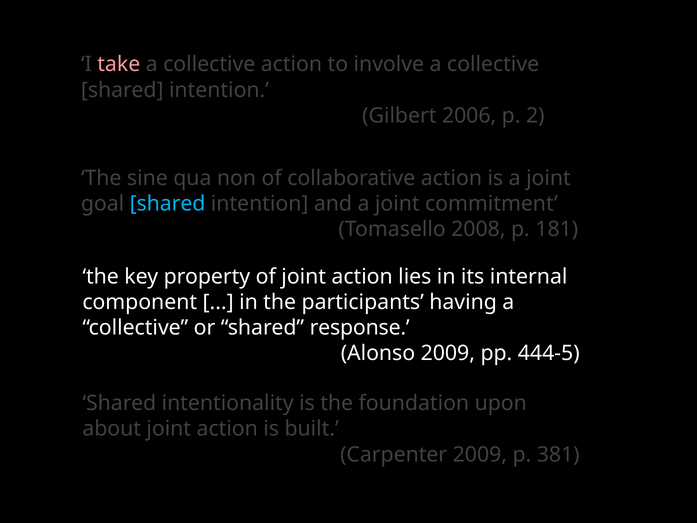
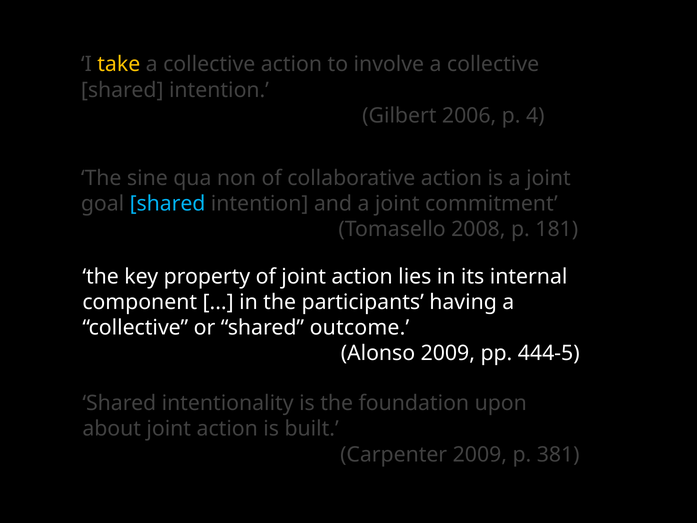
take colour: pink -> yellow
2: 2 -> 4
response: response -> outcome
